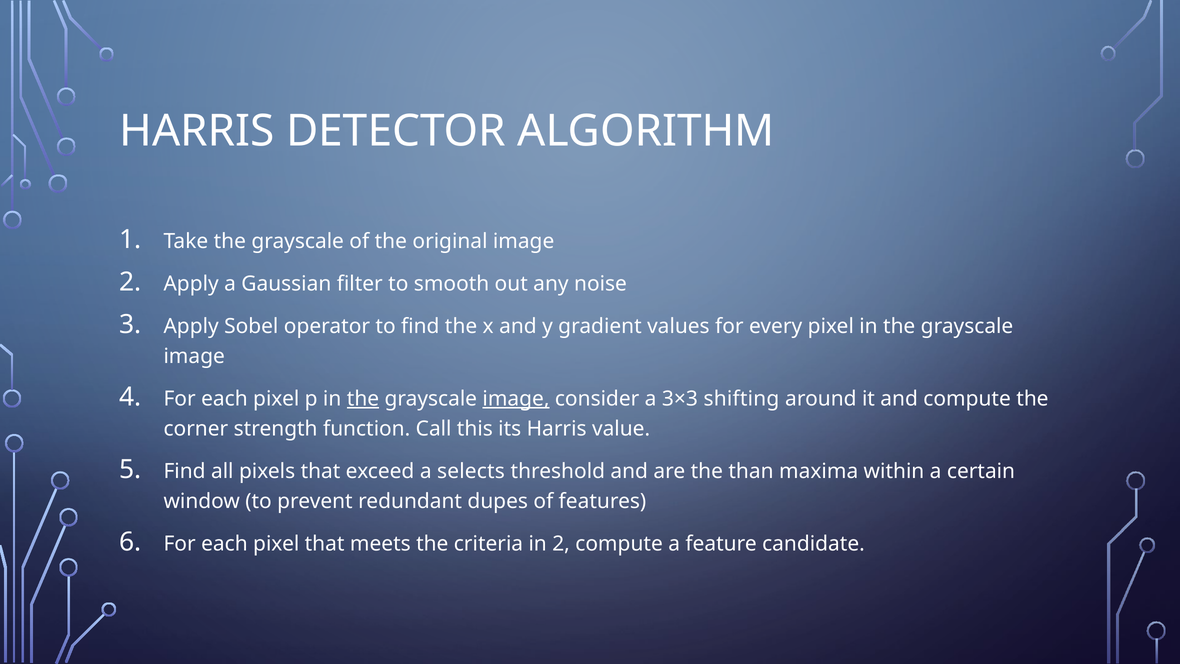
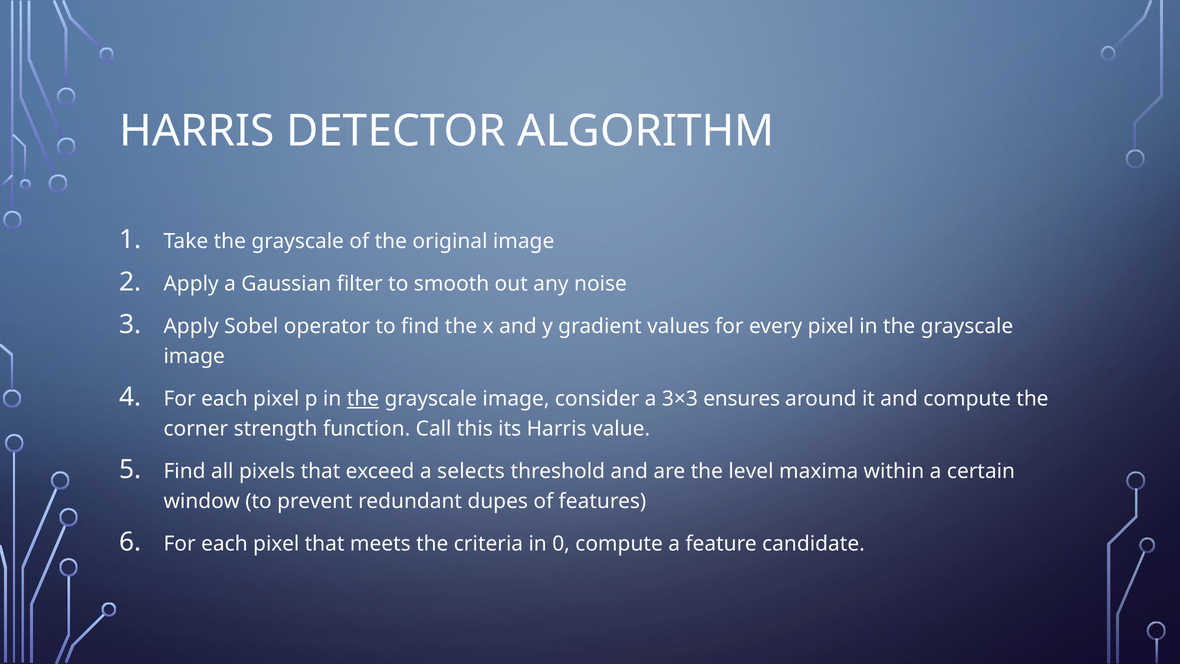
image at (516, 398) underline: present -> none
shifting: shifting -> ensures
than: than -> level
in 2: 2 -> 0
